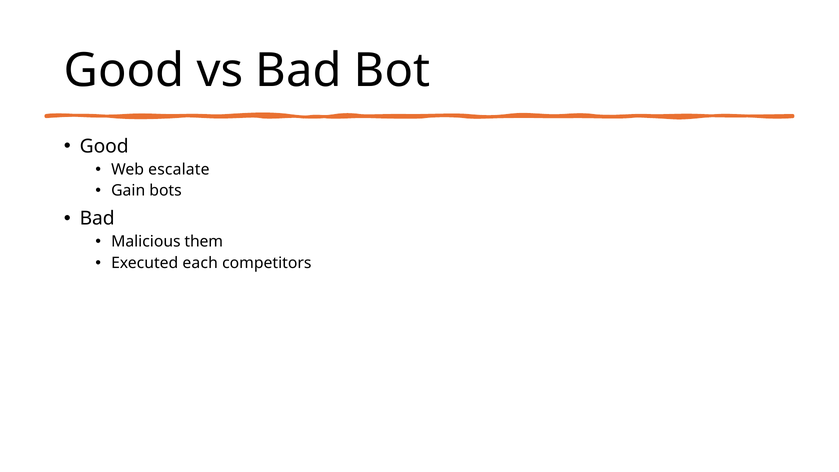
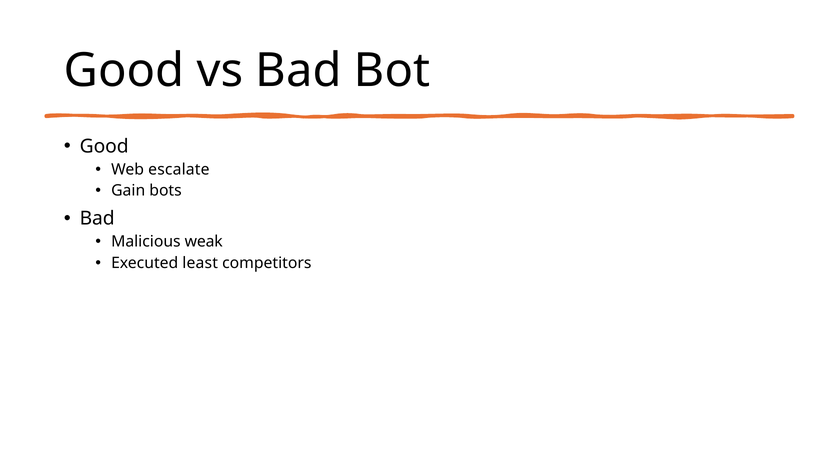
them: them -> weak
each: each -> least
